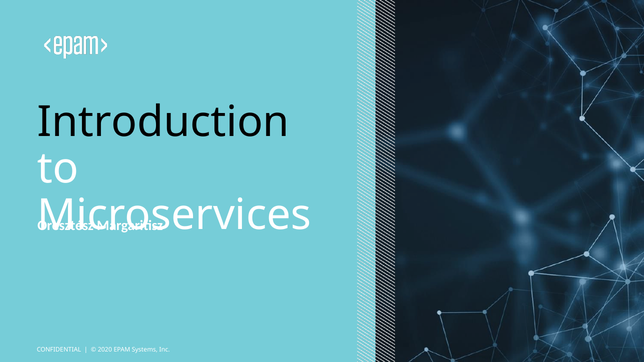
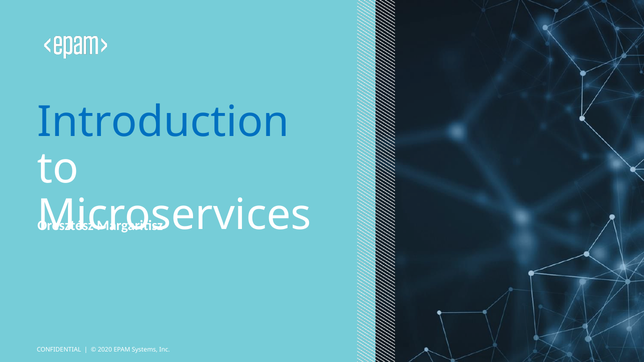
Introduction colour: black -> blue
